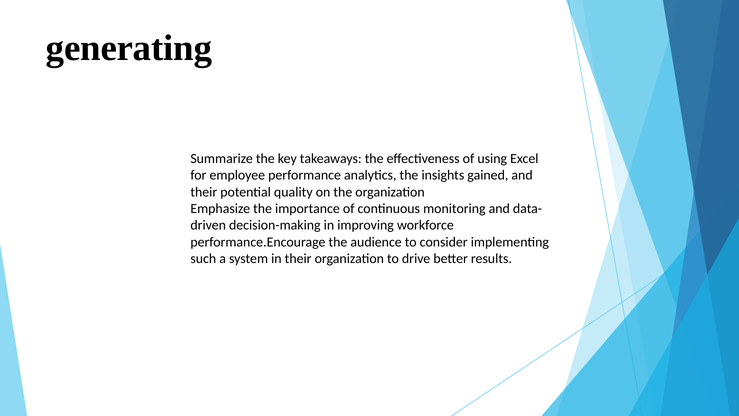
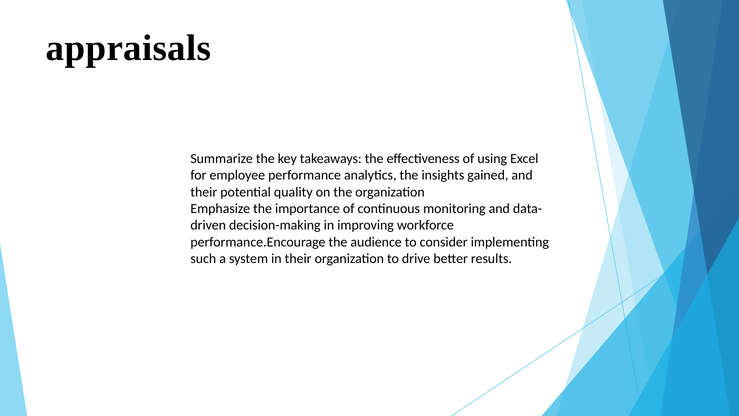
generating: generating -> appraisals
